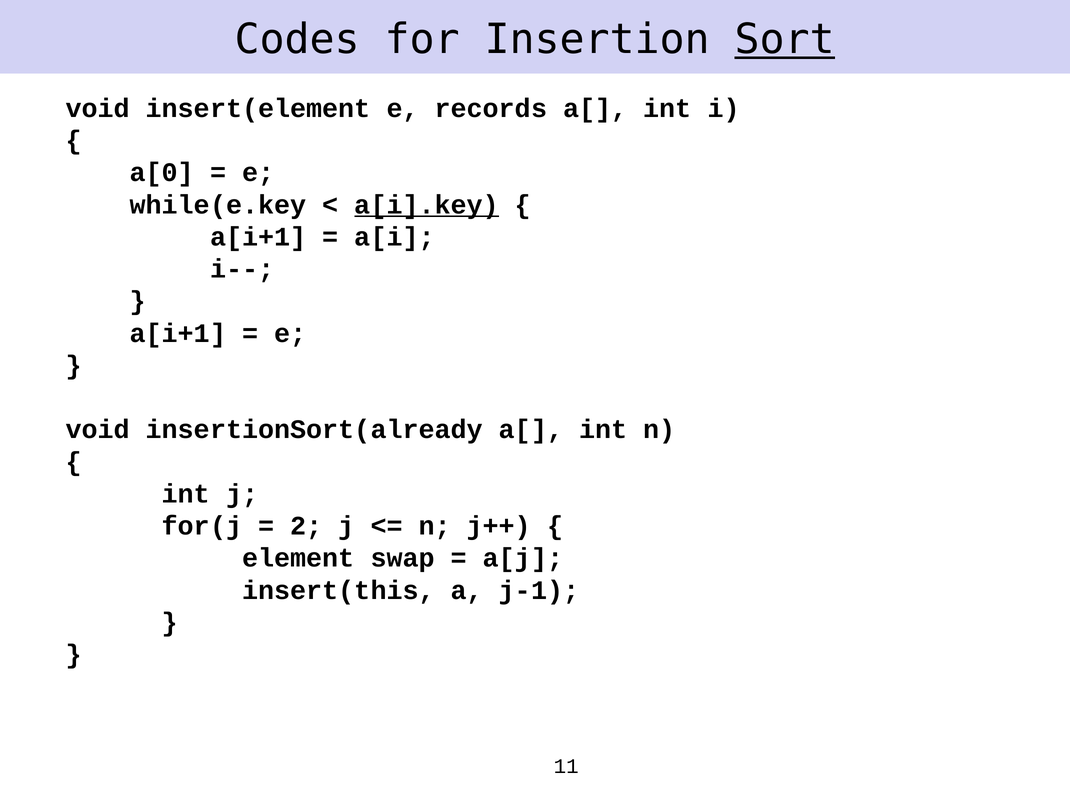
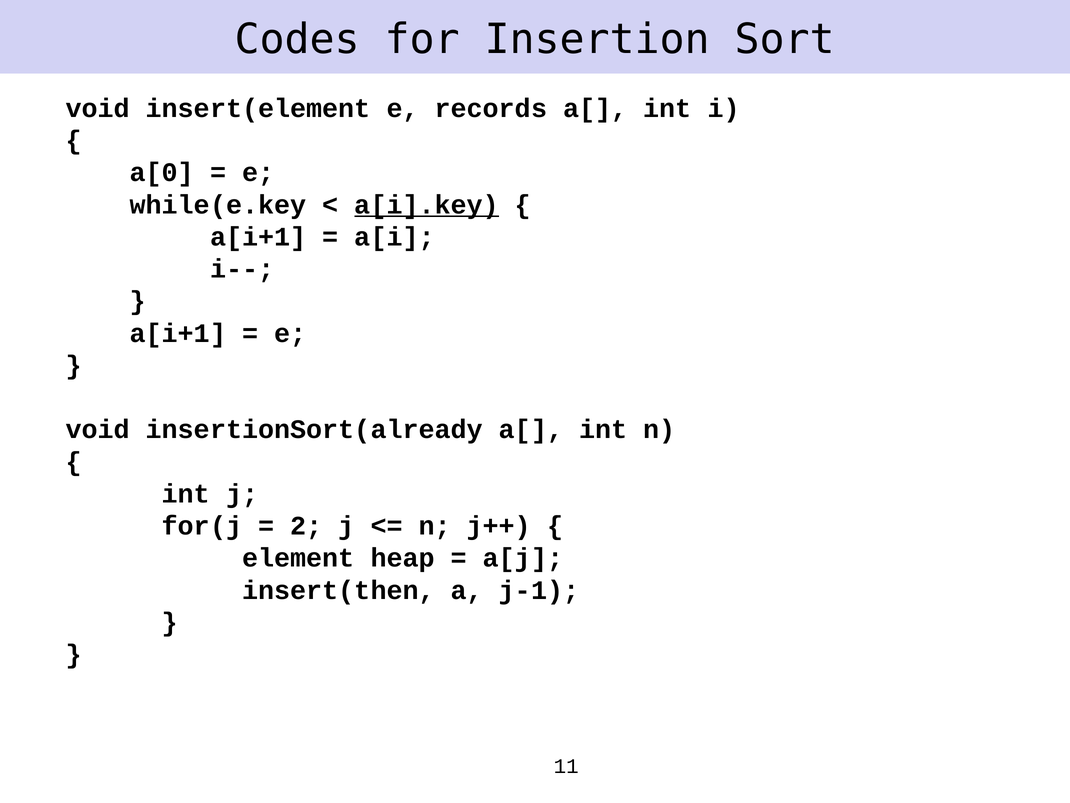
Sort underline: present -> none
swap: swap -> heap
insert(this: insert(this -> insert(then
